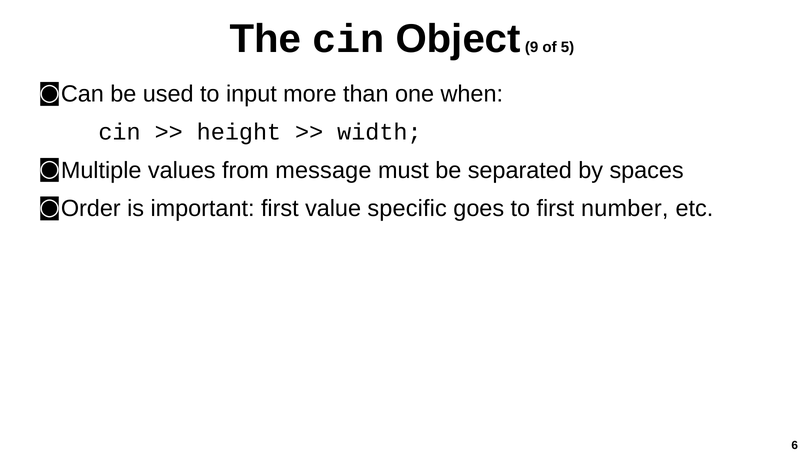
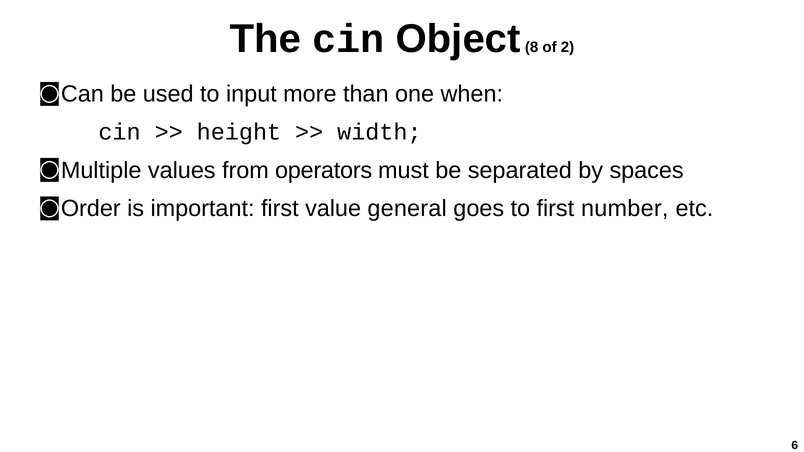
9: 9 -> 8
5: 5 -> 2
message: message -> operators
specific: specific -> general
